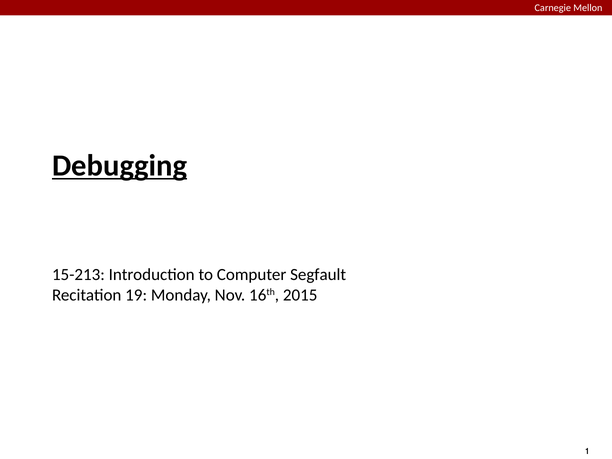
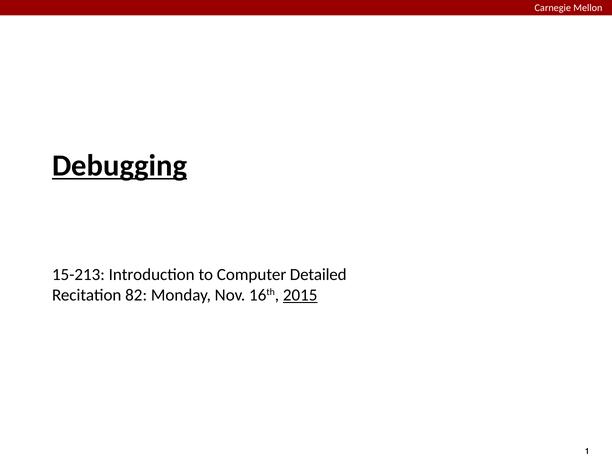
Segfault: Segfault -> Detailed
19: 19 -> 82
2015 underline: none -> present
